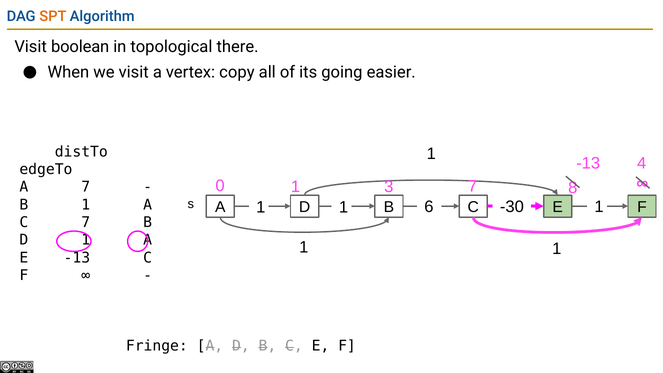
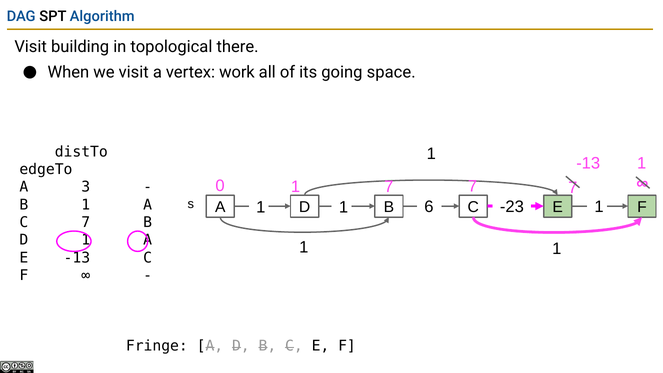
SPT colour: orange -> black
boolean: boolean -> building
copy: copy -> work
easier: easier -> space
-13 4: 4 -> 1
1 3: 3 -> 7
8 at (573, 188): 8 -> 7
A 7: 7 -> 3
-30: -30 -> -23
